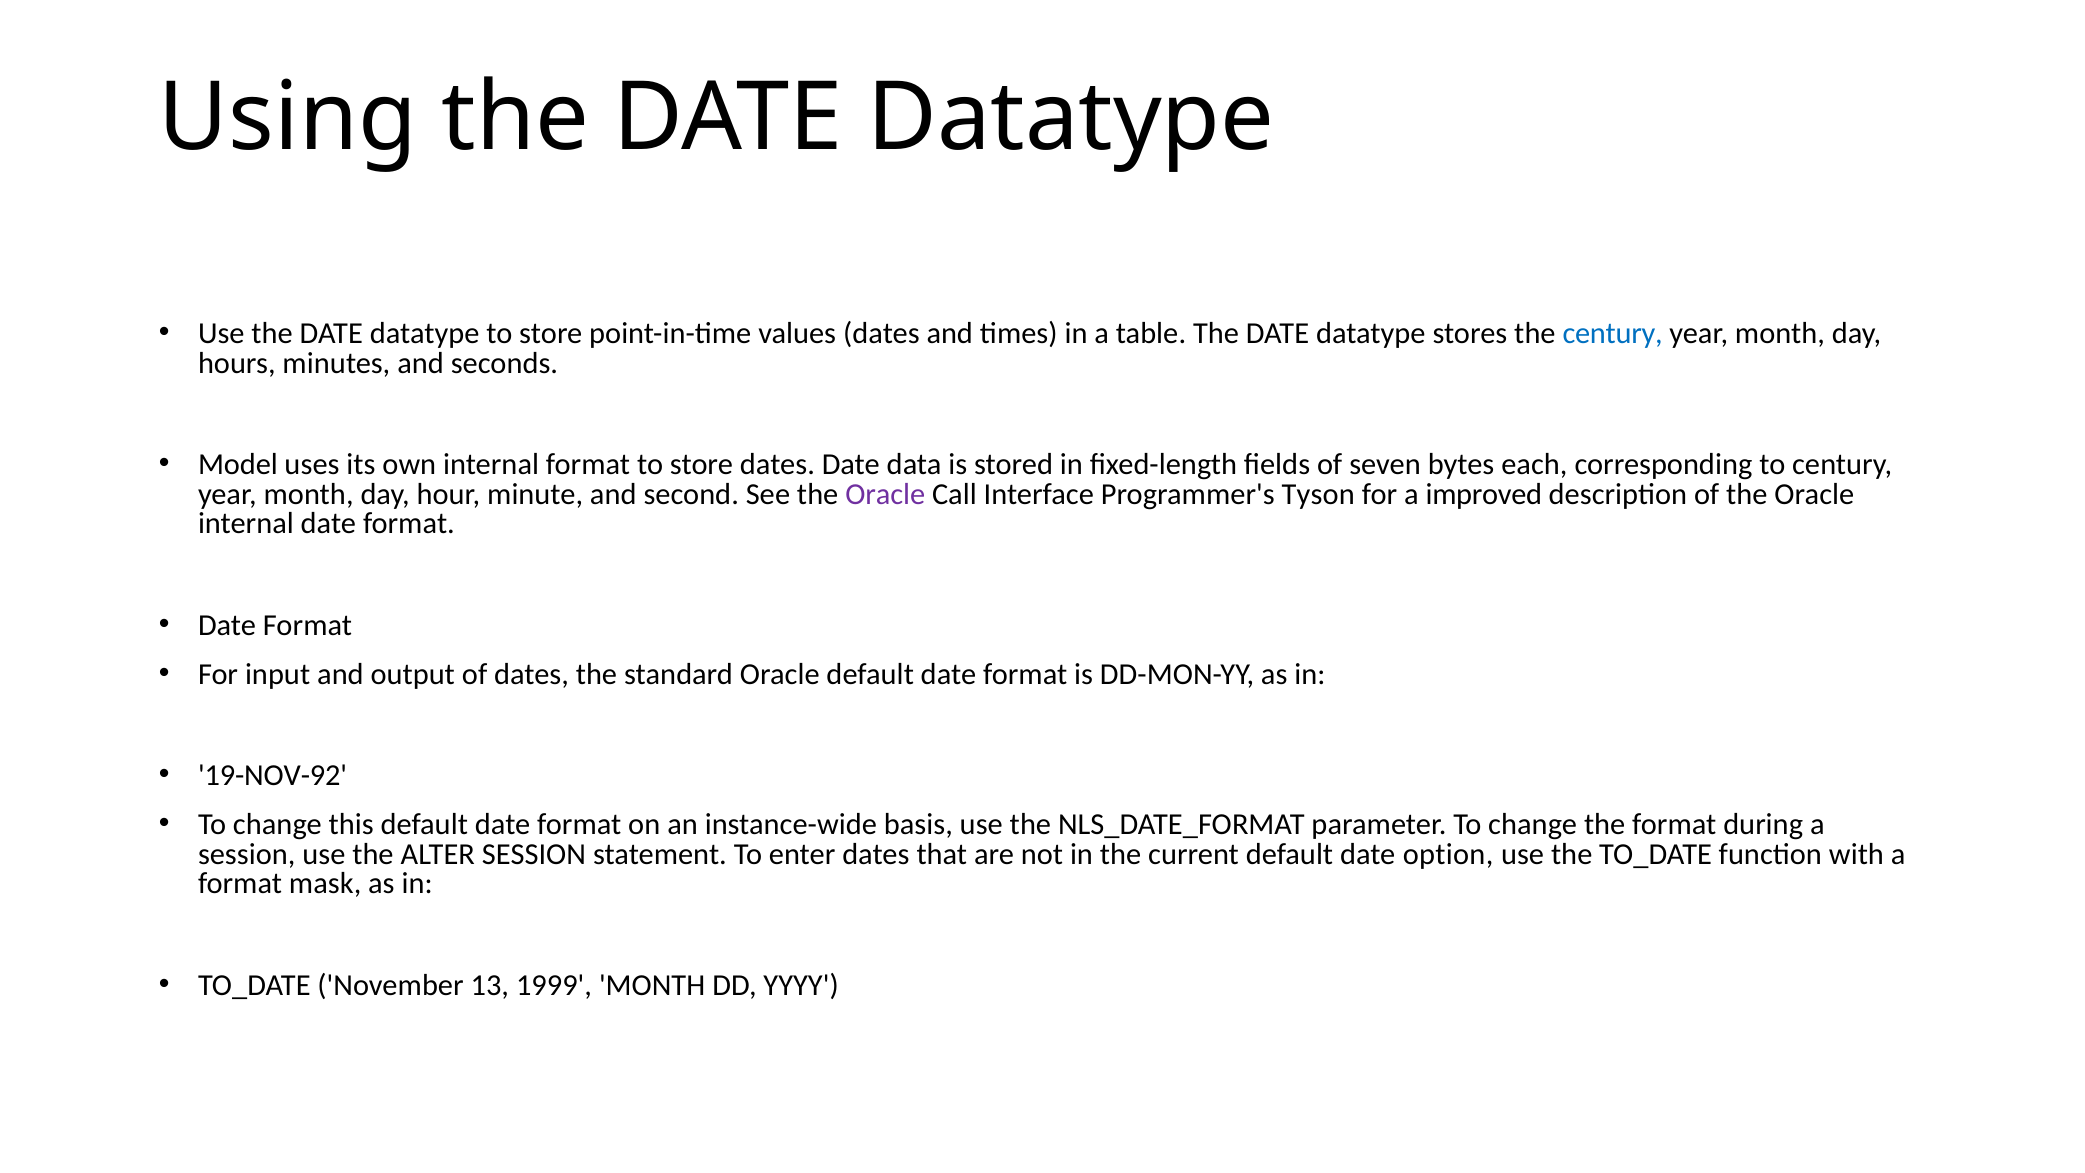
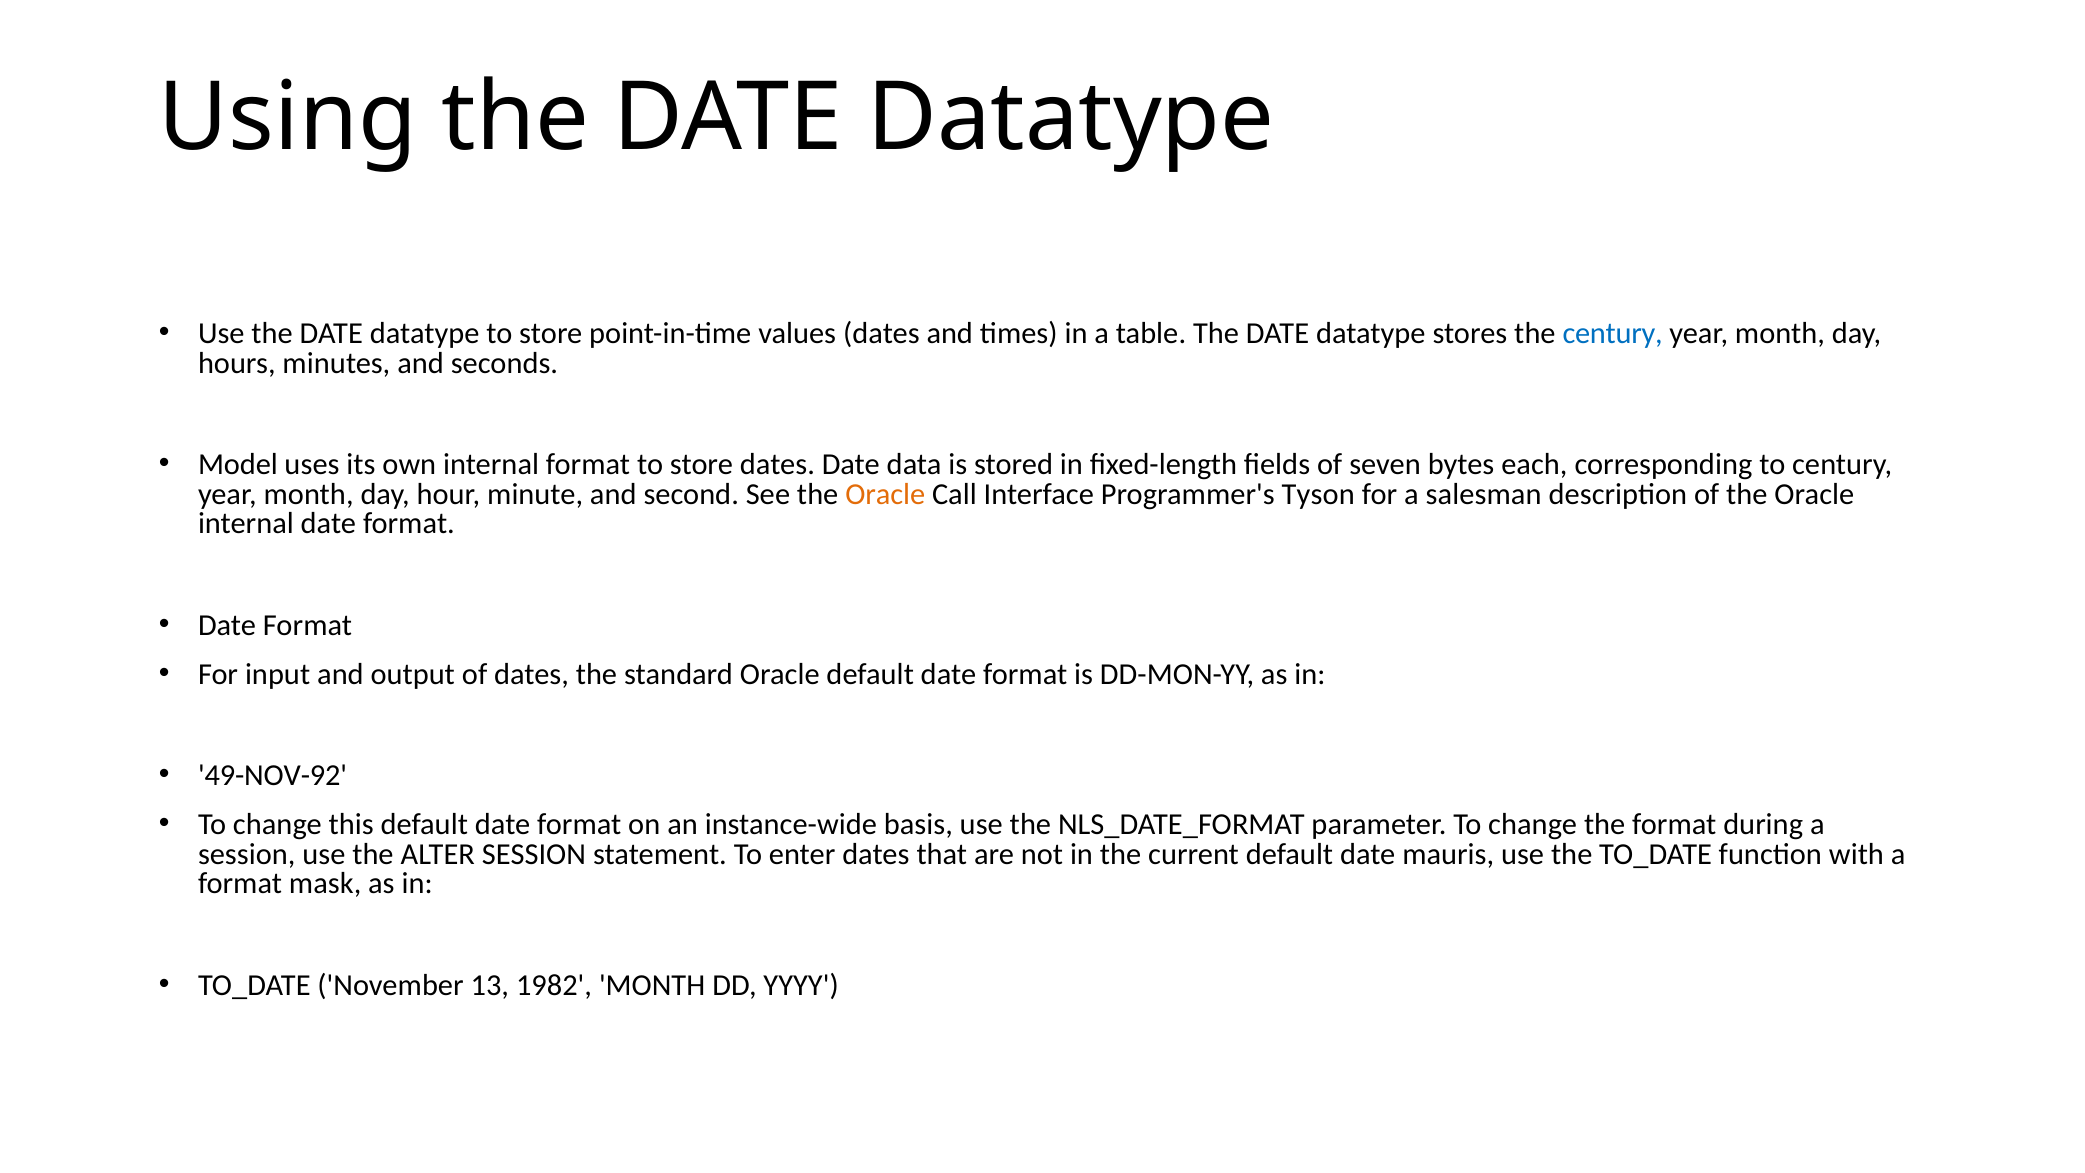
Oracle at (885, 494) colour: purple -> orange
improved: improved -> salesman
19-NOV-92: 19-NOV-92 -> 49-NOV-92
option: option -> mauris
1999: 1999 -> 1982
